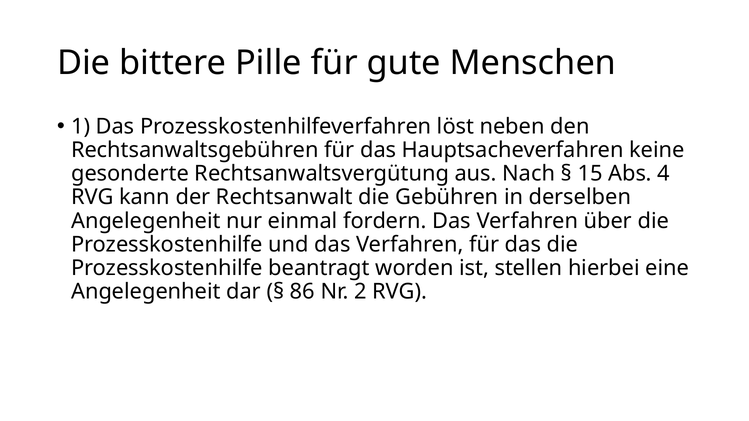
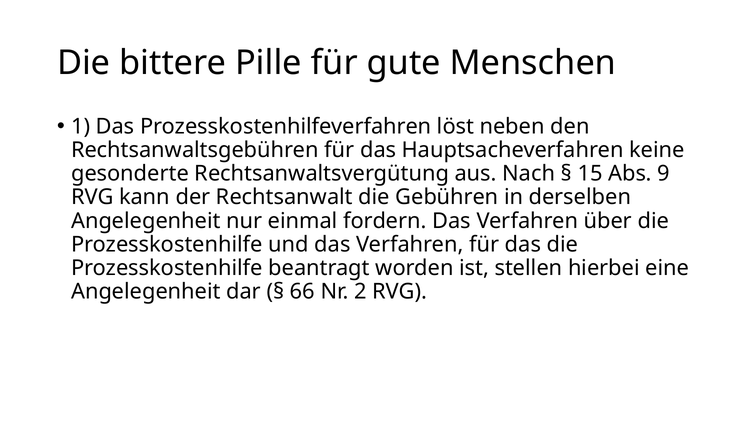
4: 4 -> 9
86: 86 -> 66
